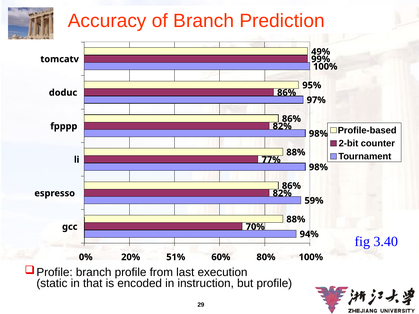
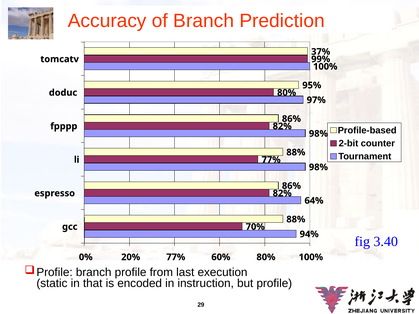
49%: 49% -> 37%
86% at (287, 93): 86% -> 80%
59%: 59% -> 64%
20% 51%: 51% -> 77%
